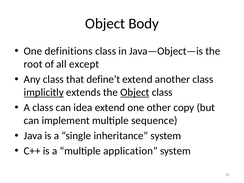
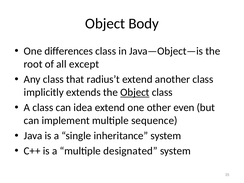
definitions: definitions -> differences
define’t: define’t -> radius’t
implicitly underline: present -> none
copy: copy -> even
application: application -> designated
